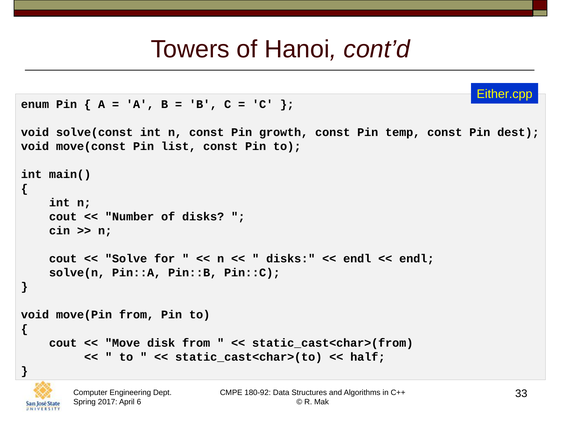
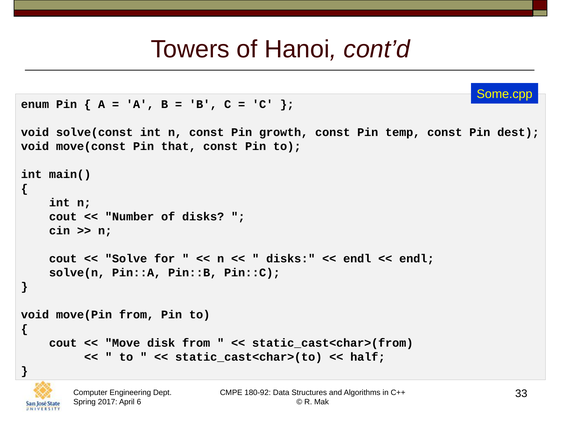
Either.cpp: Either.cpp -> Some.cpp
list: list -> that
